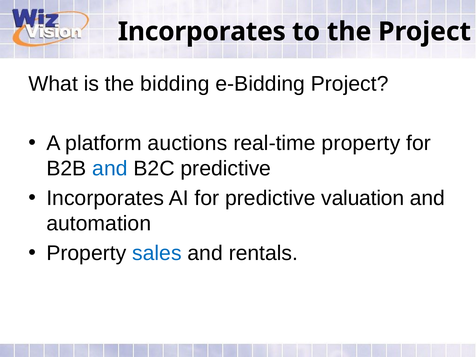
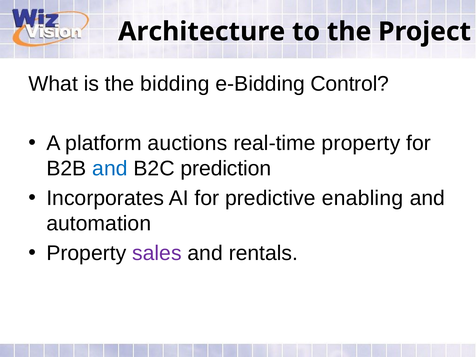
Incorporates at (202, 32): Incorporates -> Architecture
e-Bidding Project: Project -> Control
B2C predictive: predictive -> prediction
valuation: valuation -> enabling
sales colour: blue -> purple
